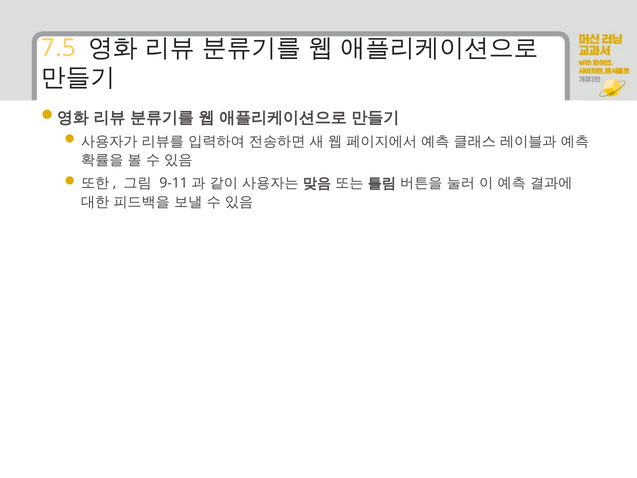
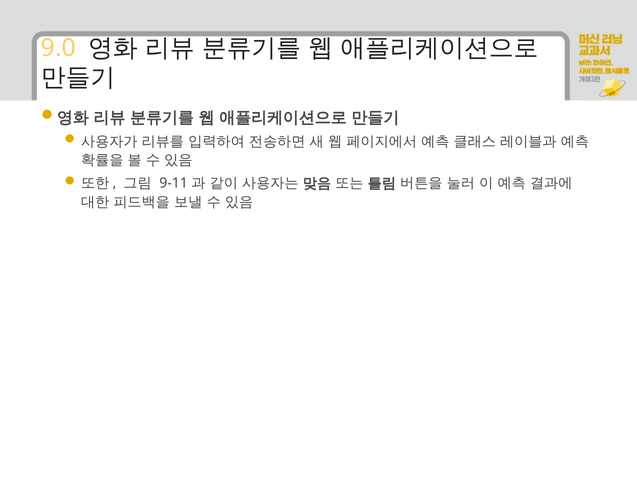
7.5: 7.5 -> 9.0
